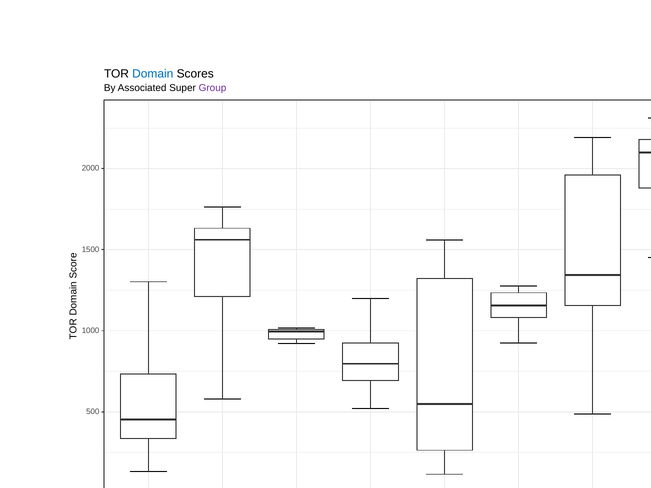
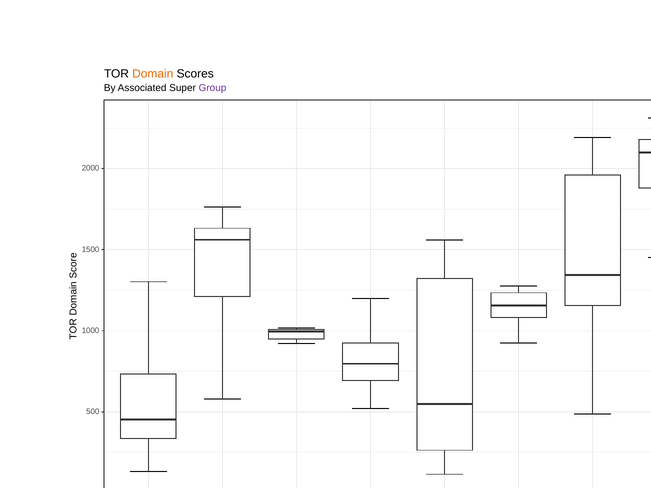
Domain colour: blue -> orange
